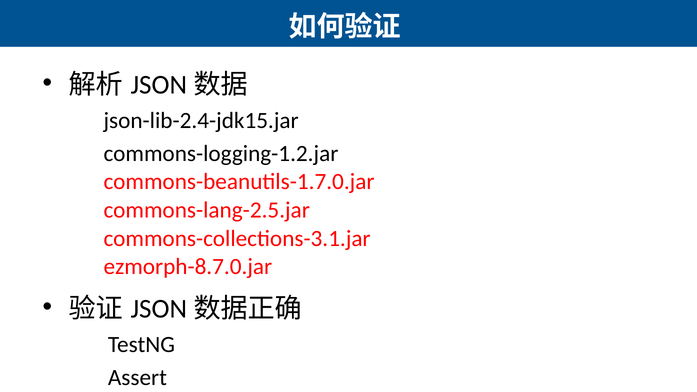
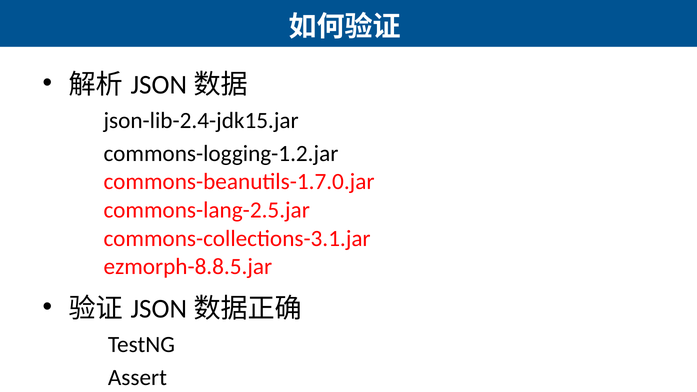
ezmorph-8.7.0.jar: ezmorph-8.7.0.jar -> ezmorph-8.8.5.jar
